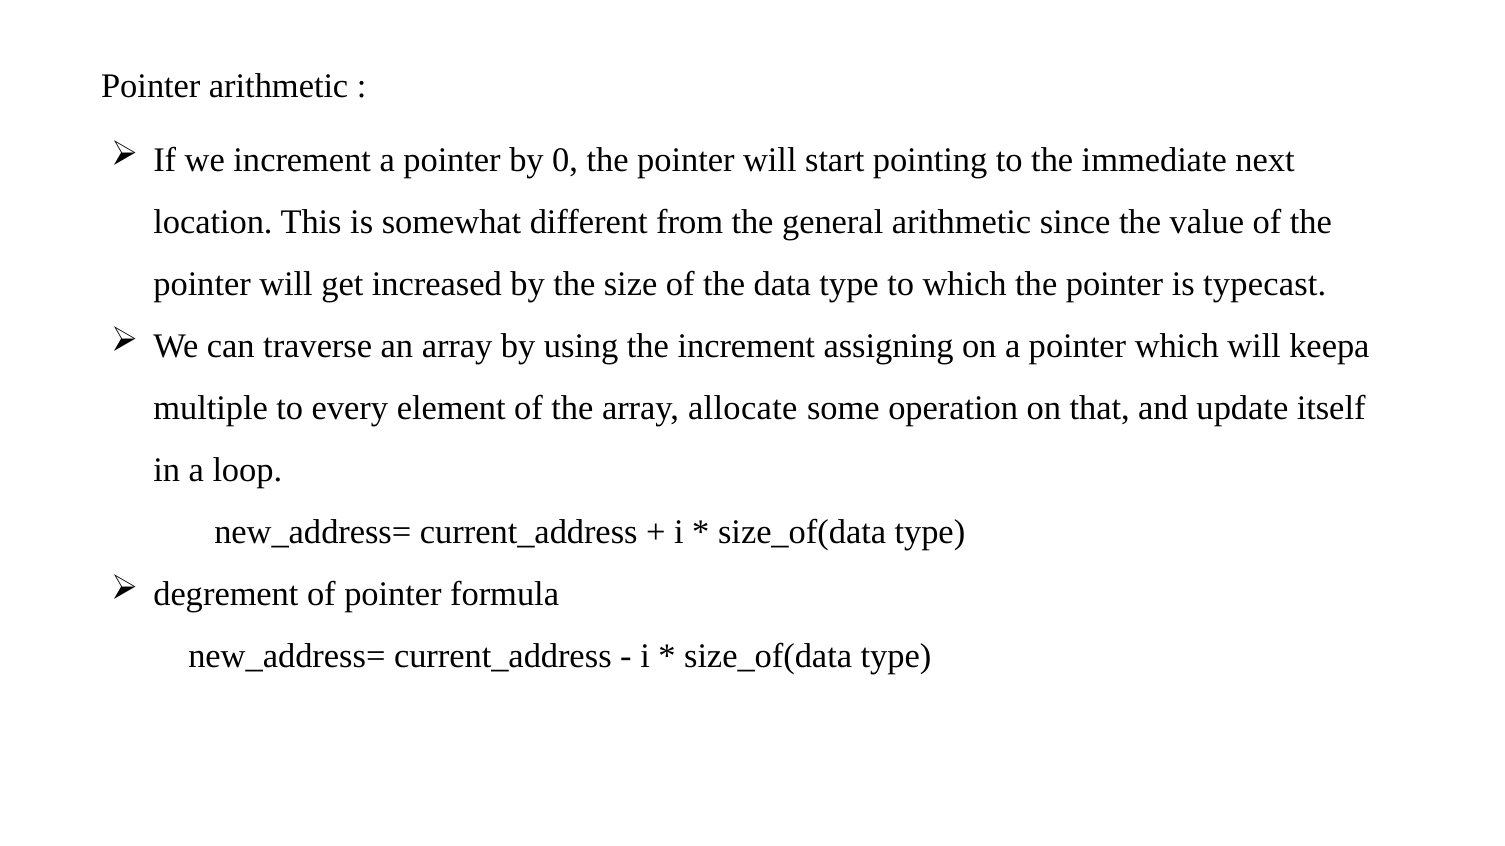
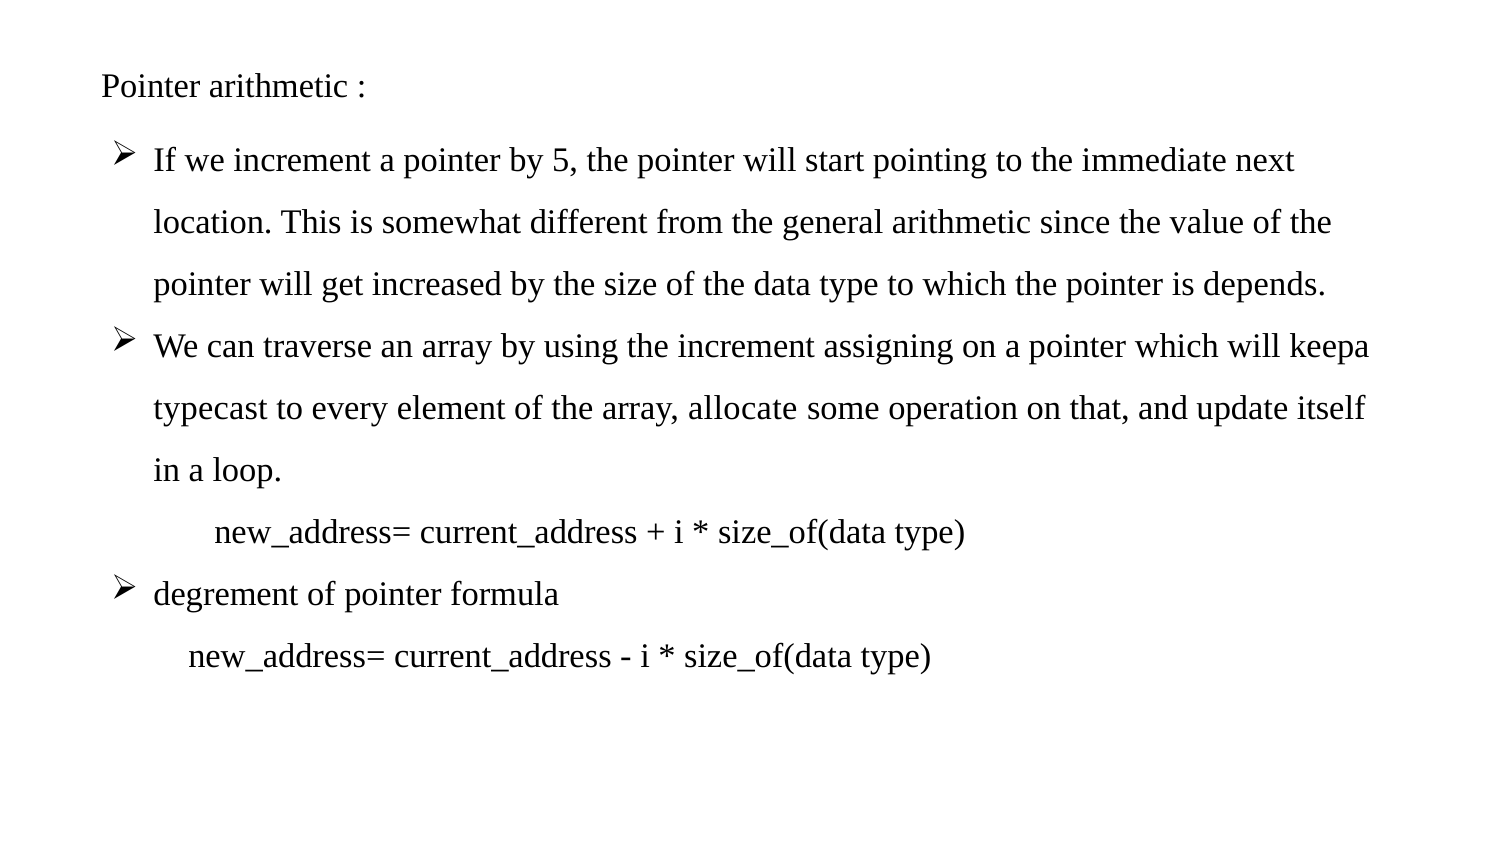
0: 0 -> 5
typecast: typecast -> depends
multiple: multiple -> typecast
